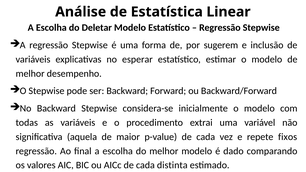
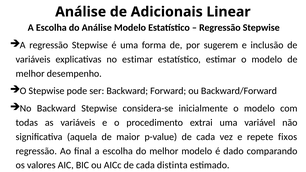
Estatística: Estatística -> Adicionais
do Deletar: Deletar -> Análise
no esperar: esperar -> estimar
